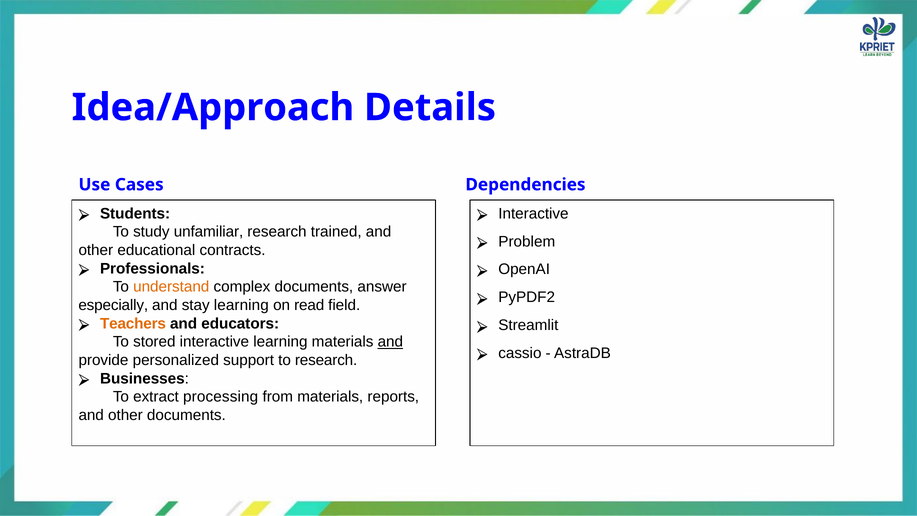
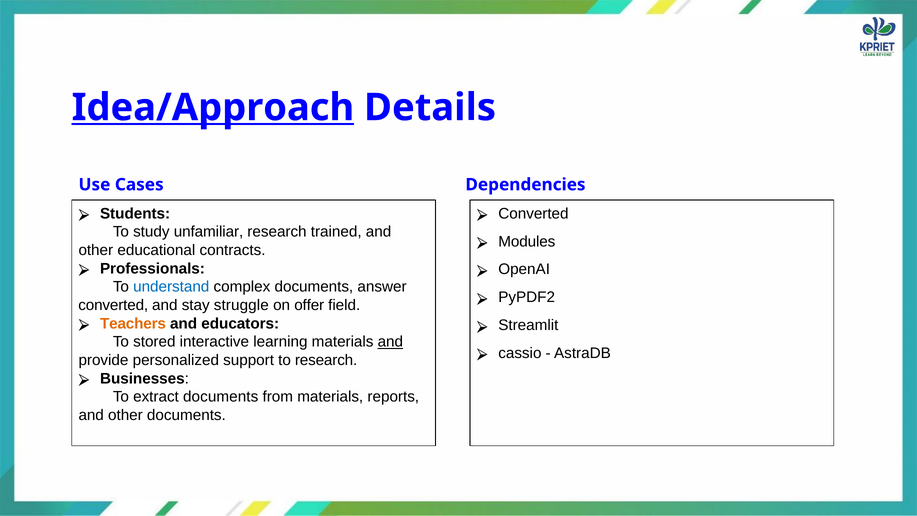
Idea/Approach underline: none -> present
Interactive at (533, 213): Interactive -> Converted
Problem: Problem -> Modules
understand colour: orange -> blue
especially at (113, 305): especially -> converted
stay learning: learning -> struggle
read: read -> offer
extract processing: processing -> documents
